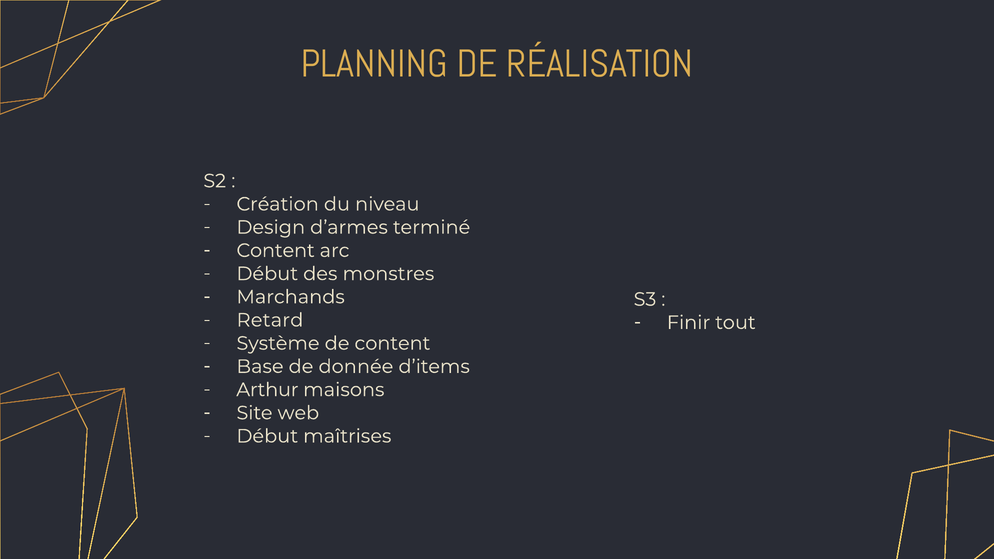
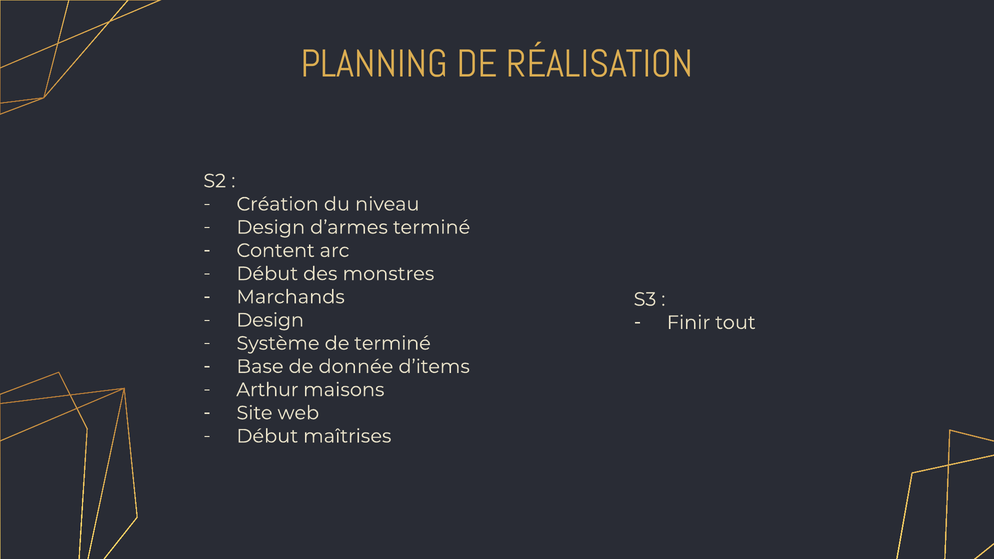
Retard at (270, 320): Retard -> Design
de content: content -> terminé
